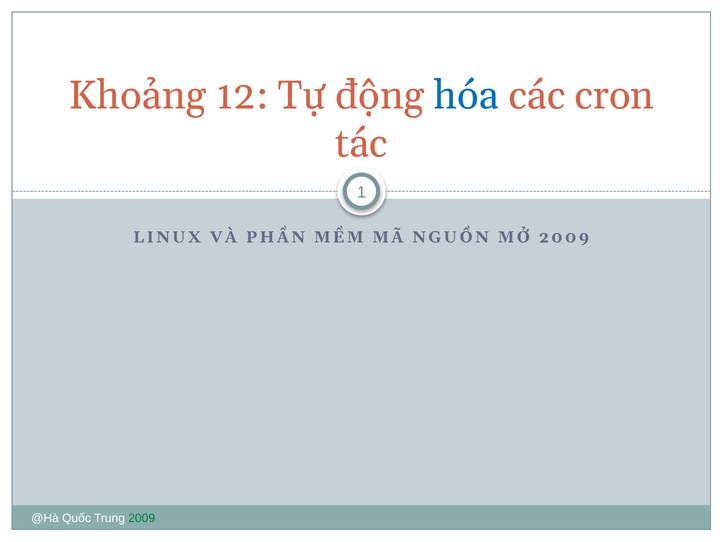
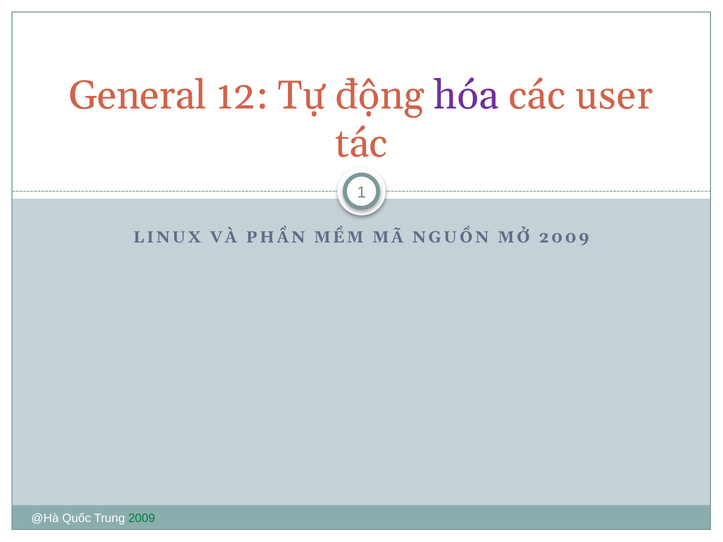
Khoảng: Khoảng -> General
hóa colour: blue -> purple
cron: cron -> user
